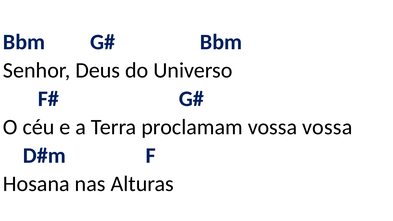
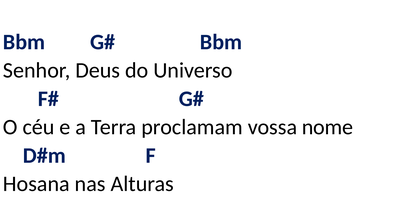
vossa vossa: vossa -> nome
